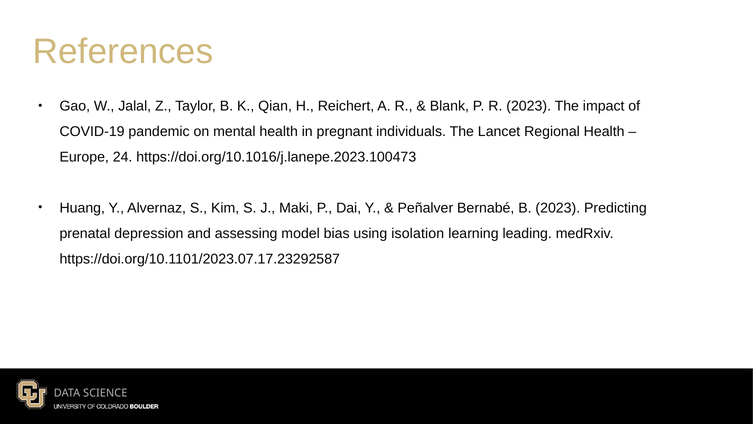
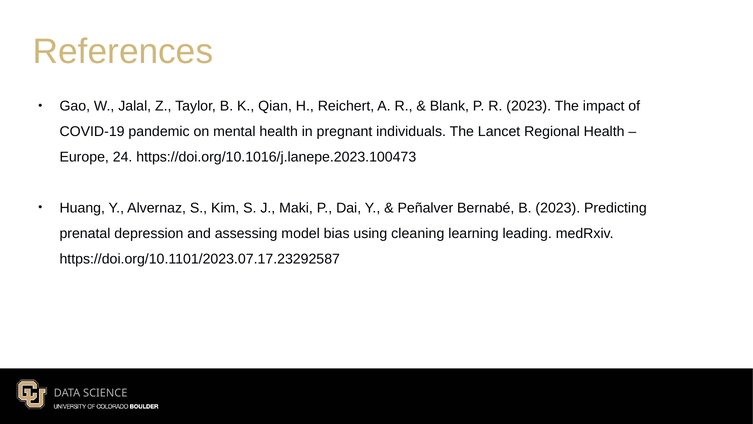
isolation: isolation -> cleaning
